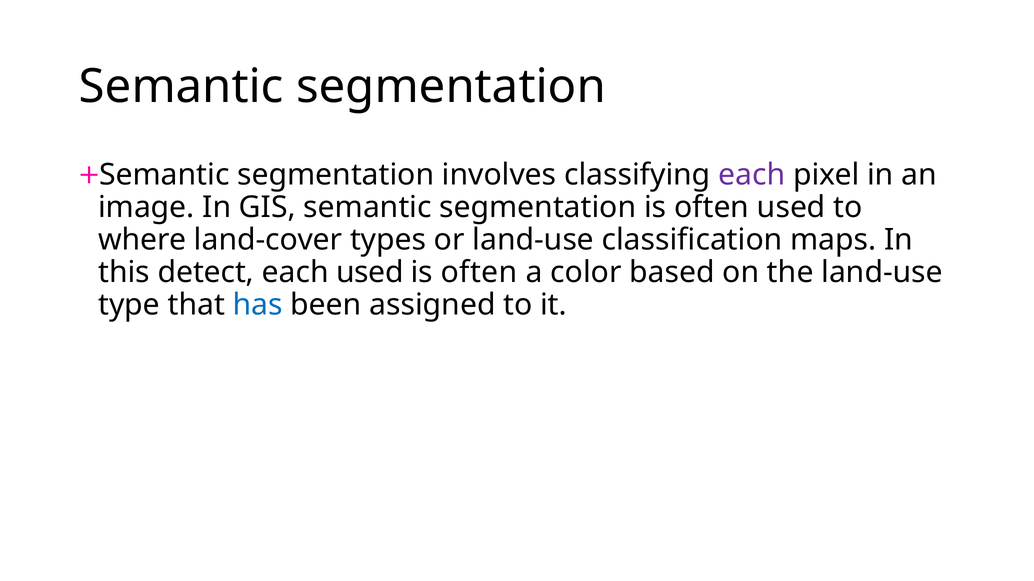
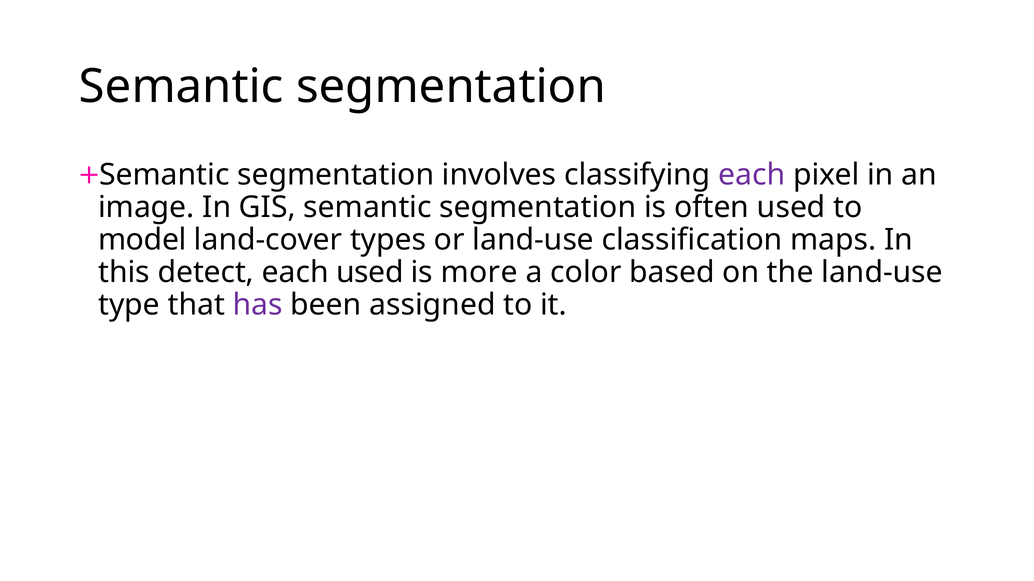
where: where -> model
often at (479, 273): often -> more
has colour: blue -> purple
